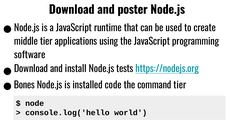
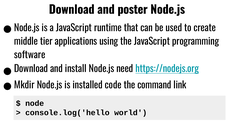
tests: tests -> need
Bones: Bones -> Mkdir
command tier: tier -> link
